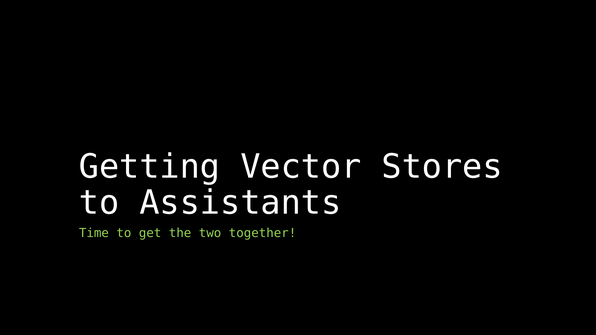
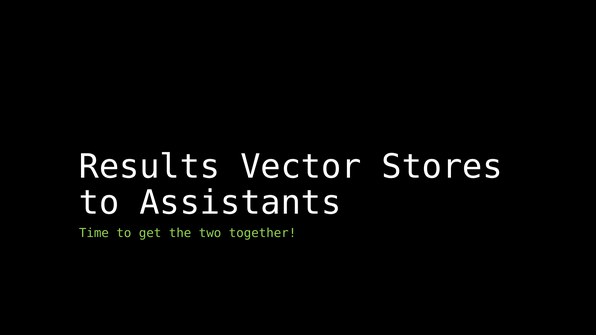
Getting: Getting -> Results
